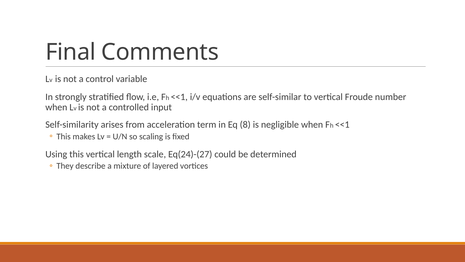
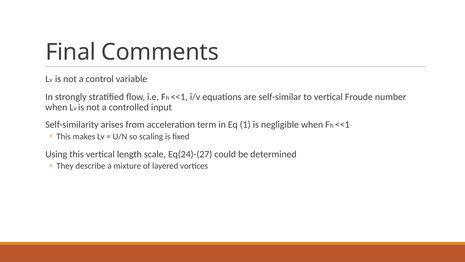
8: 8 -> 1
